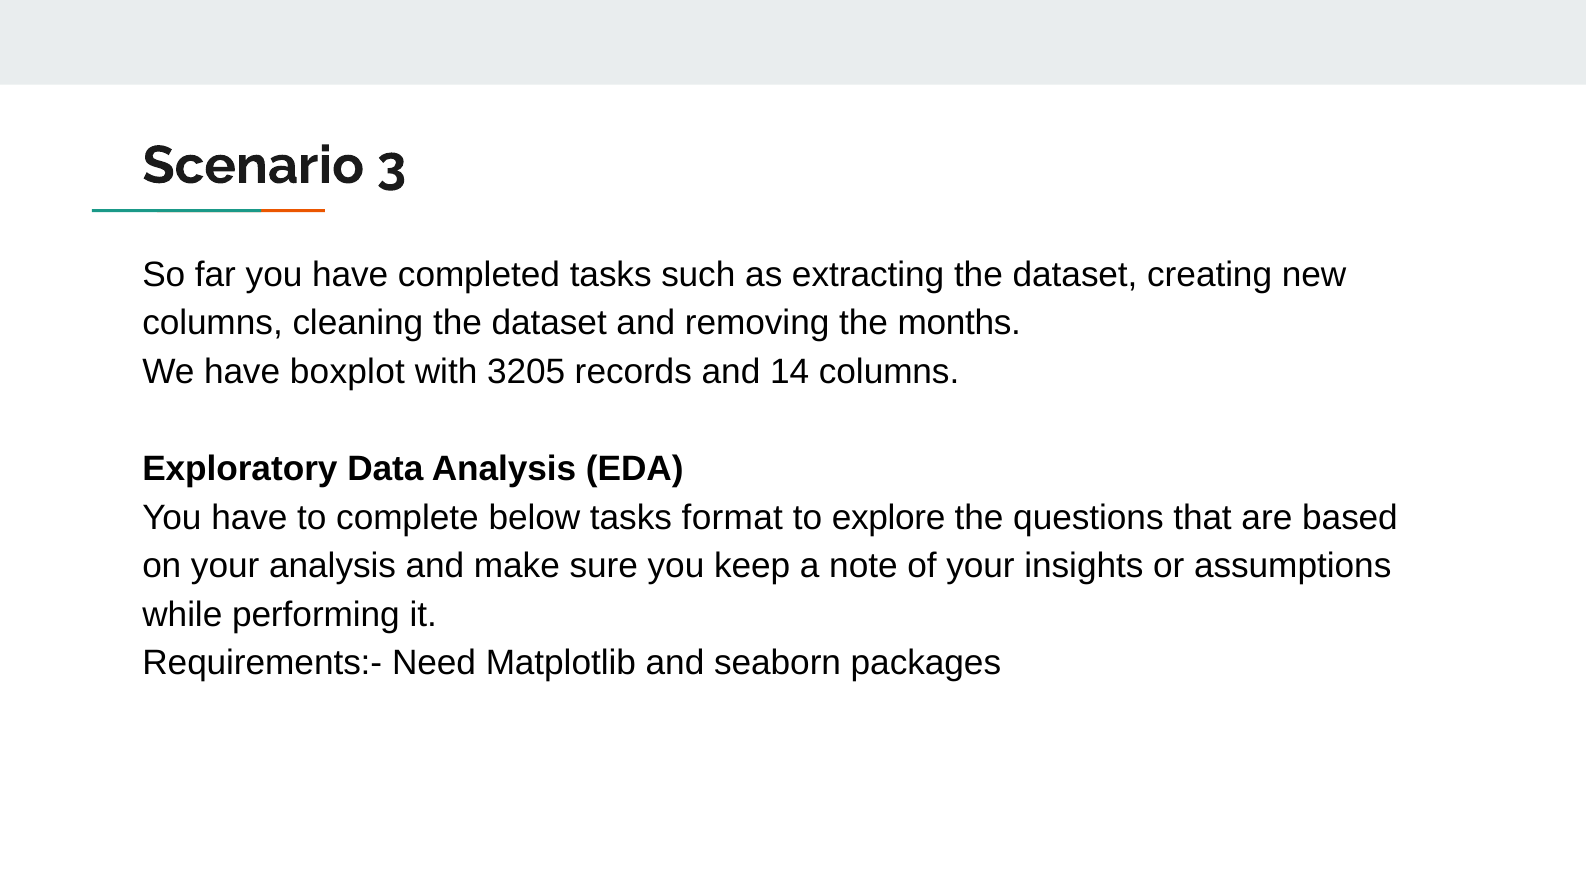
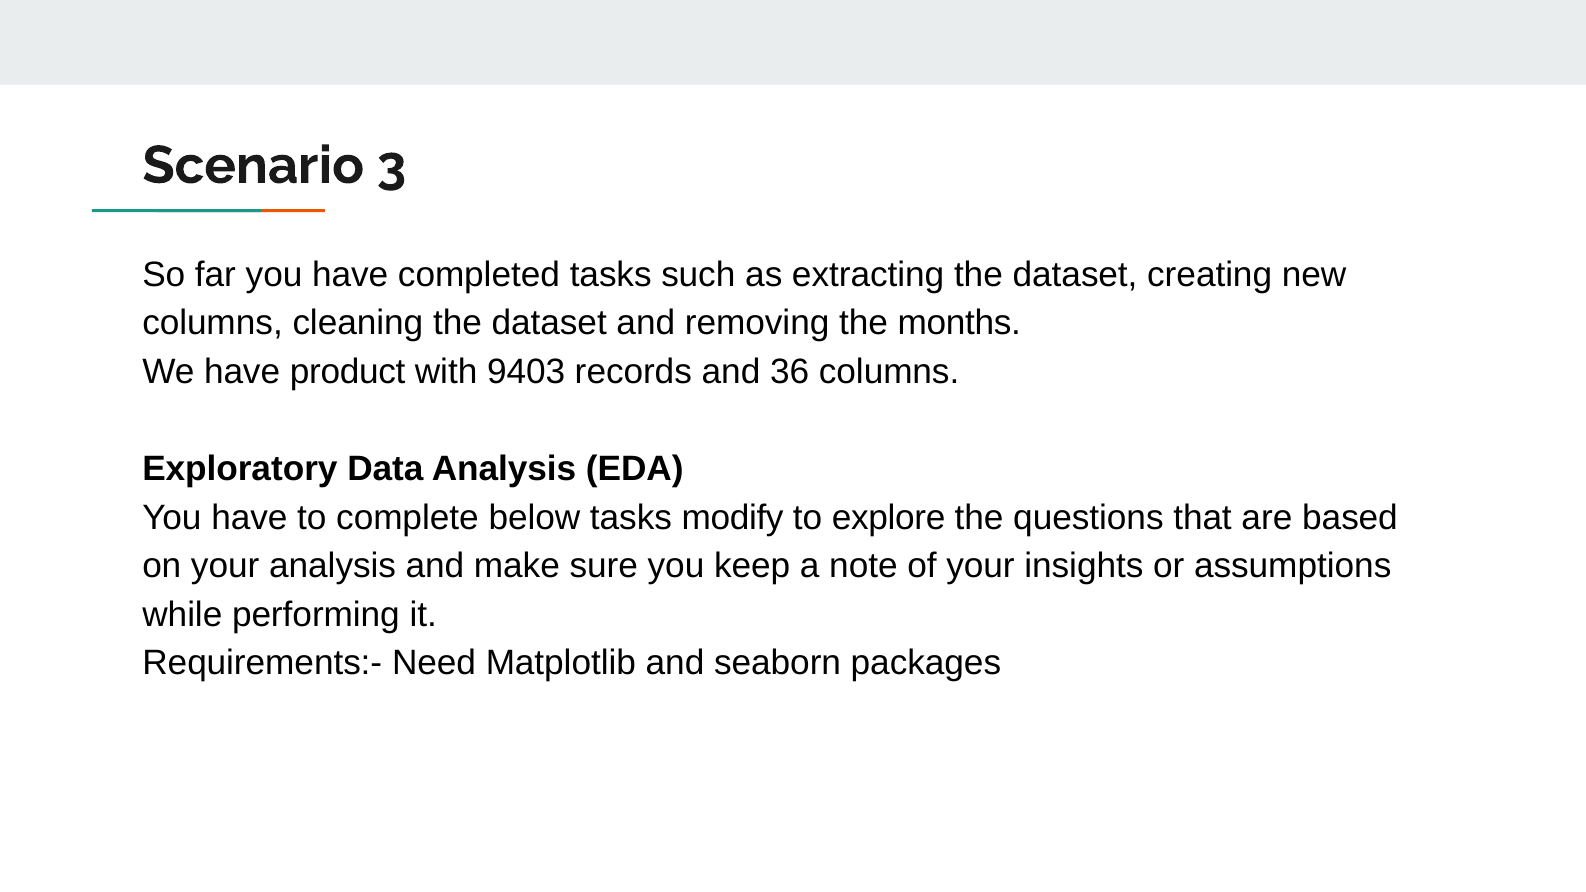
boxplot: boxplot -> product
3205: 3205 -> 9403
14: 14 -> 36
format: format -> modify
